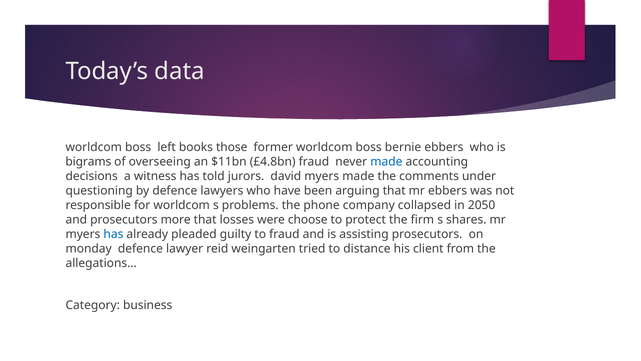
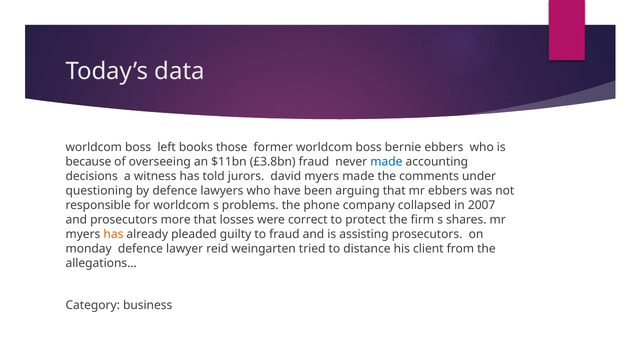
bigrams: bigrams -> because
£4.8bn: £4.8bn -> £3.8bn
2050: 2050 -> 2007
choose: choose -> correct
has at (113, 234) colour: blue -> orange
